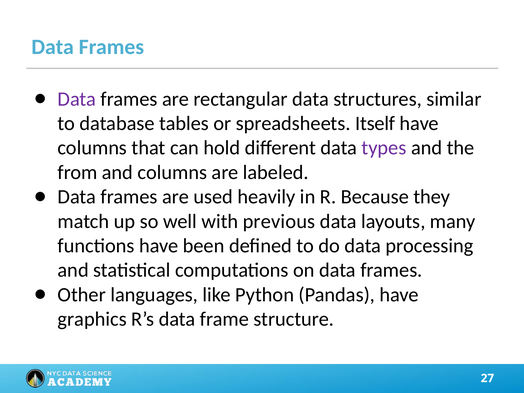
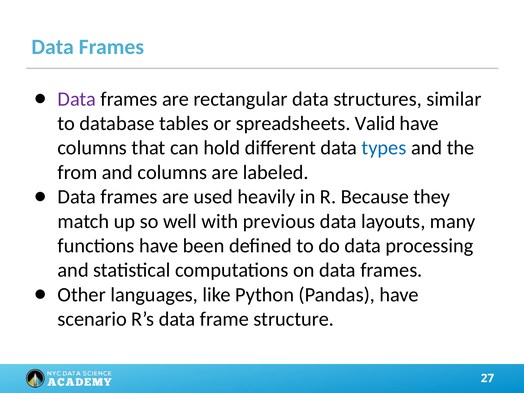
Itself: Itself -> Valid
types colour: purple -> blue
graphics: graphics -> scenario
